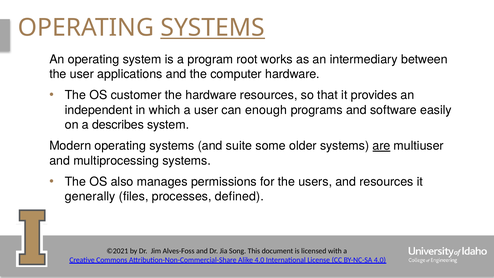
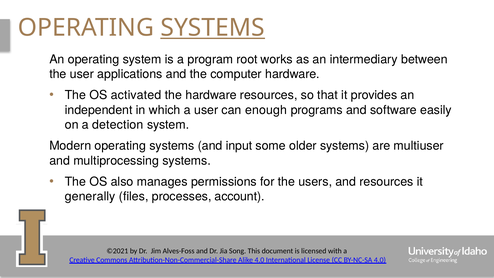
customer: customer -> activated
describes: describes -> detection
suite: suite -> input
are underline: present -> none
defined: defined -> account
